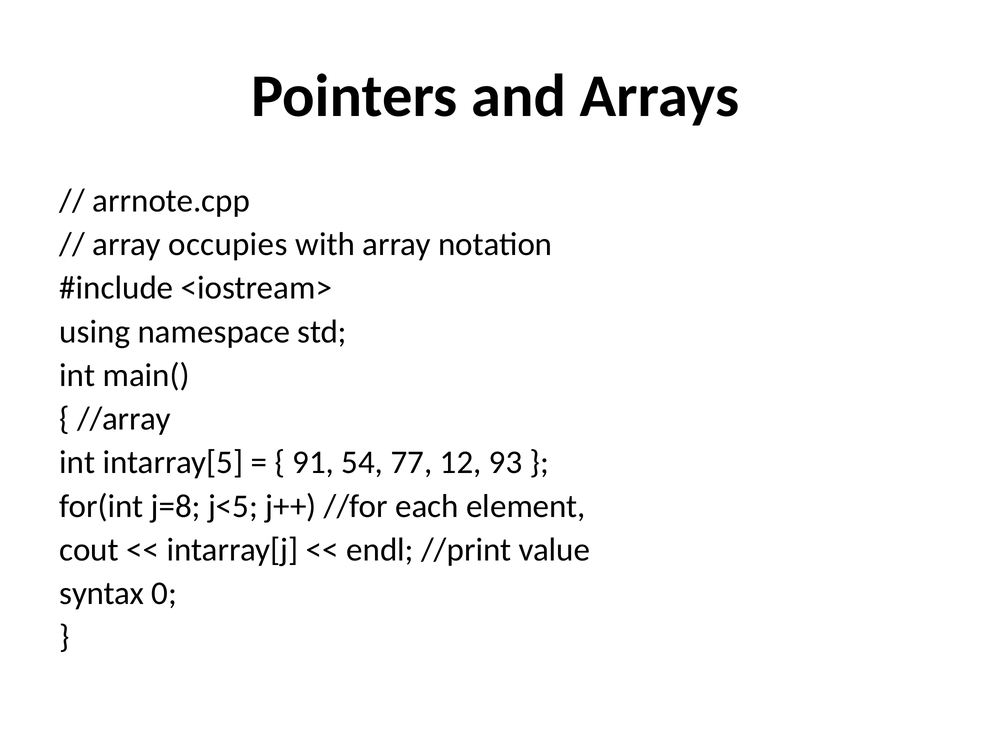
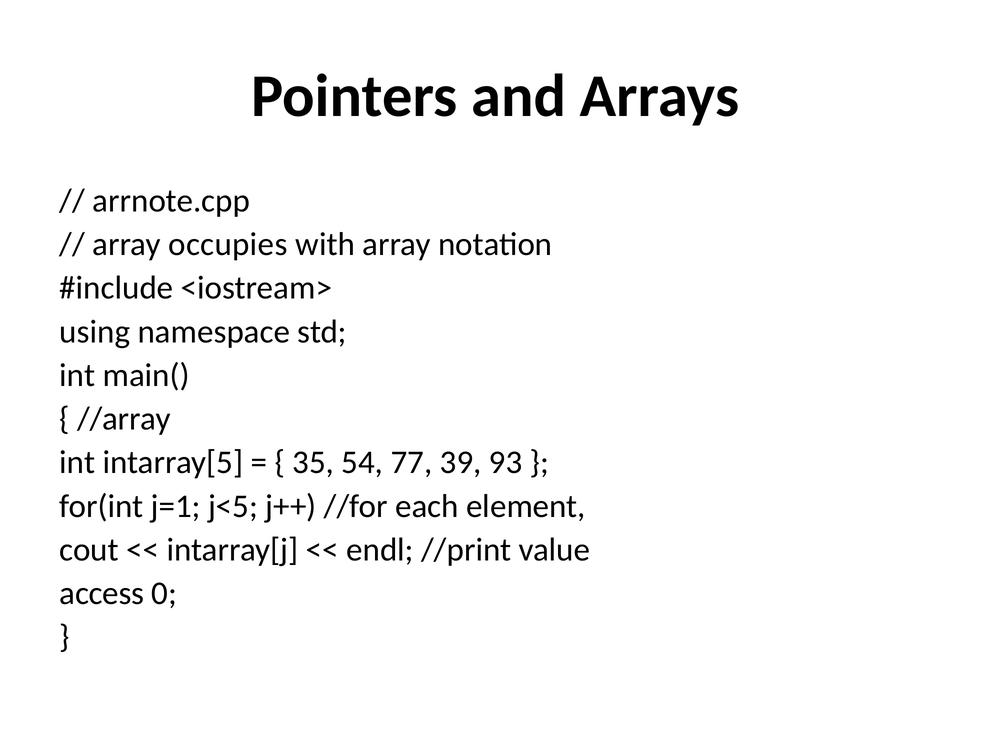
91: 91 -> 35
12: 12 -> 39
j=8: j=8 -> j=1
syntax: syntax -> access
